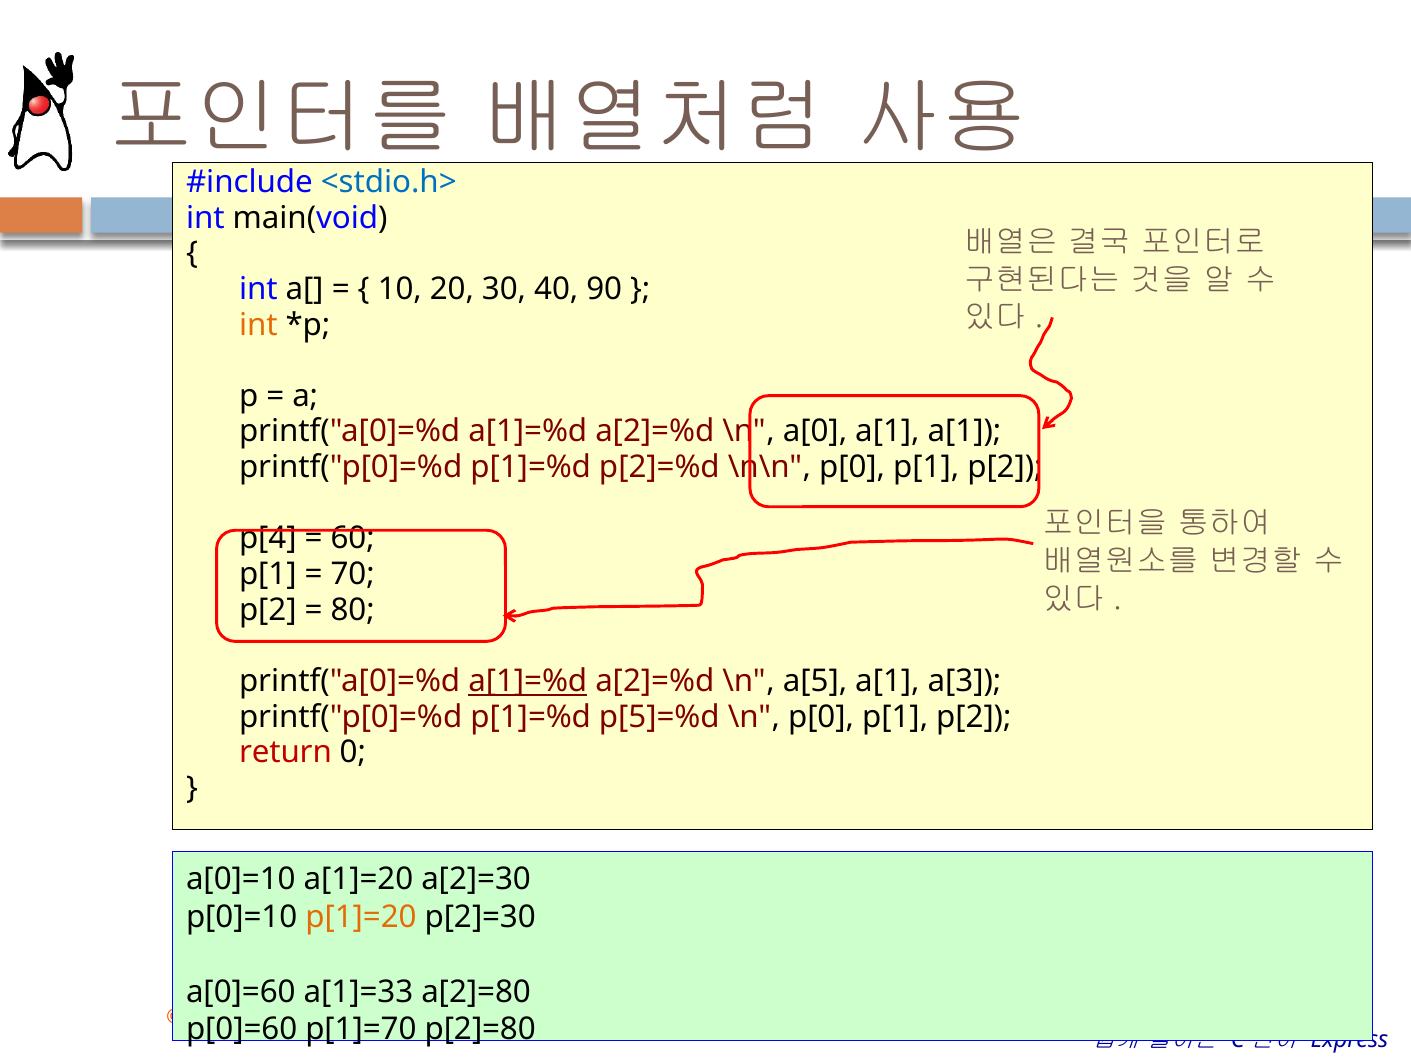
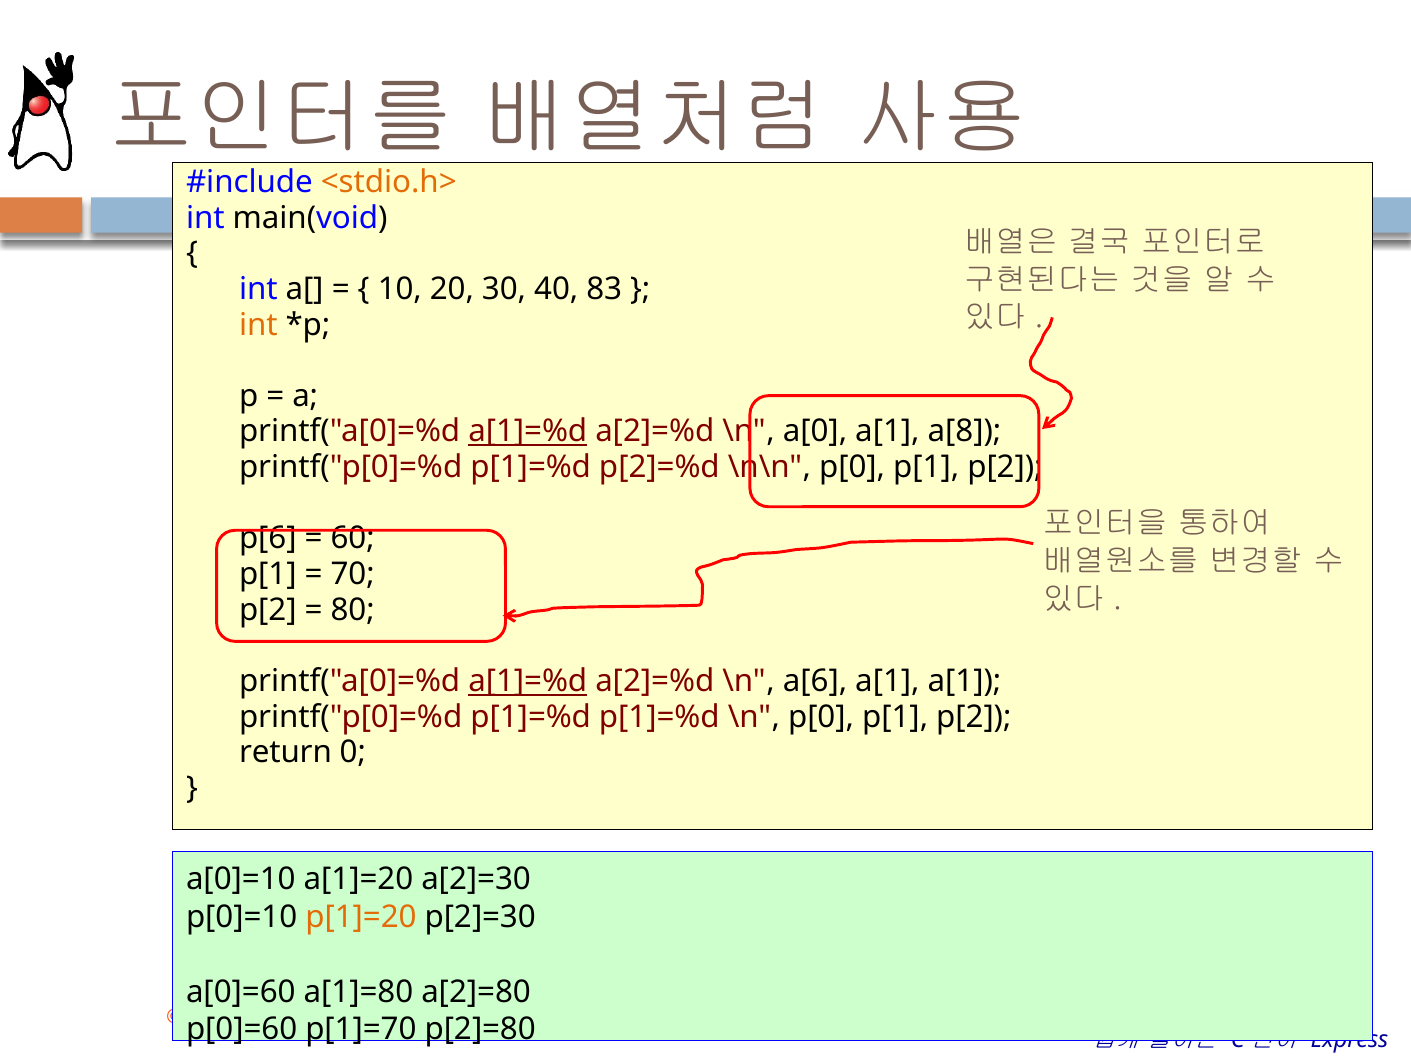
<stdio.h> colour: blue -> orange
90: 90 -> 83
a[1]=%d at (528, 432) underline: none -> present
a[1 a[1: a[1 -> a[8
p[4: p[4 -> p[6
a[5: a[5 -> a[6
a[1 a[3: a[3 -> a[1
p[1]=%d p[5]=%d: p[5]=%d -> p[1]=%d
return colour: red -> black
a[1]=33: a[1]=33 -> a[1]=80
